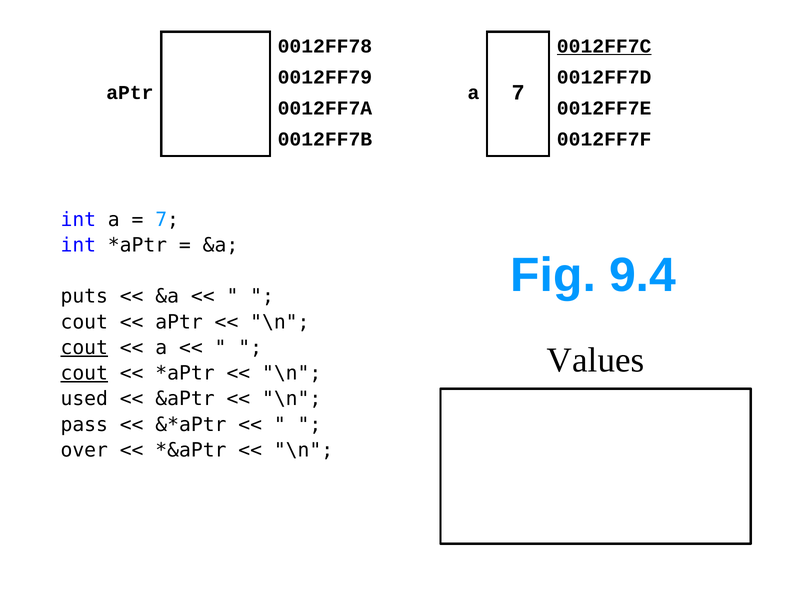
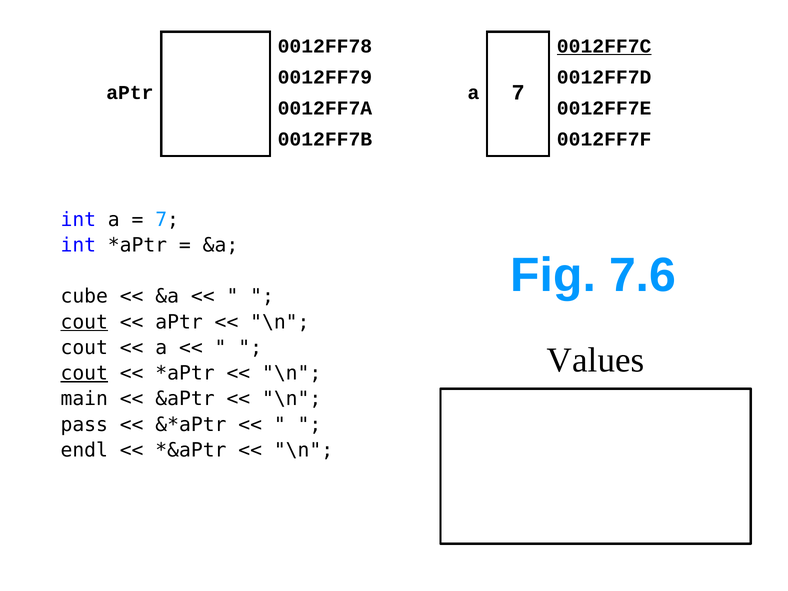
9.4: 9.4 -> 7.6
puts: puts -> cube
cout at (84, 322) underline: none -> present
cout at (84, 348) underline: present -> none
used: used -> main
over: over -> endl
